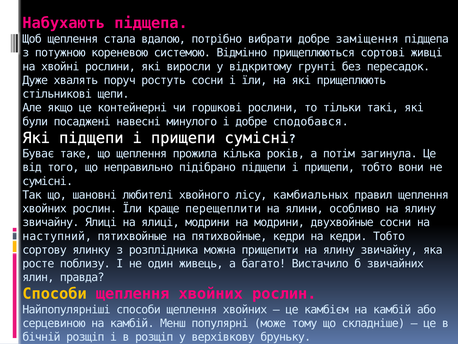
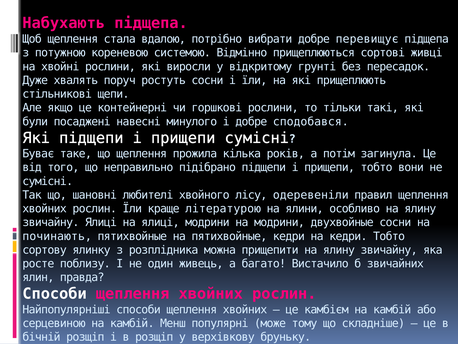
заміщення: заміщення -> перевищує
камбиальных: камбиальных -> одеревеніли
перещеплити: перещеплити -> літературою
наступний: наступний -> починають
Способи at (55, 293) colour: yellow -> white
